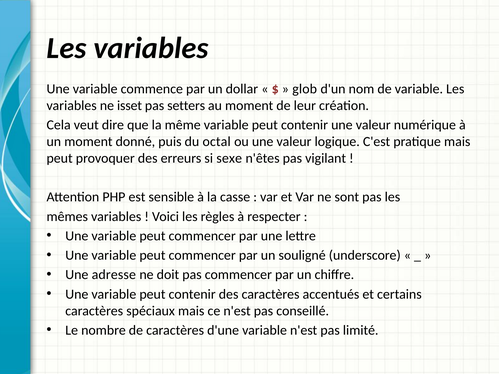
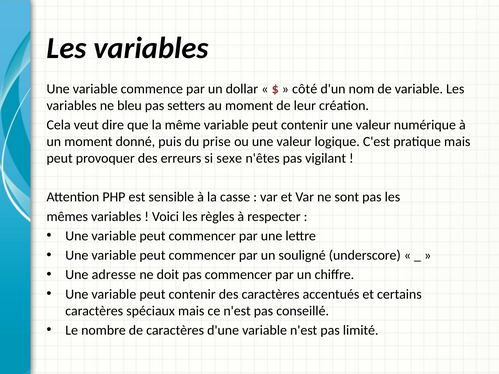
glob: glob -> côté
isset: isset -> bleu
octal: octal -> prise
